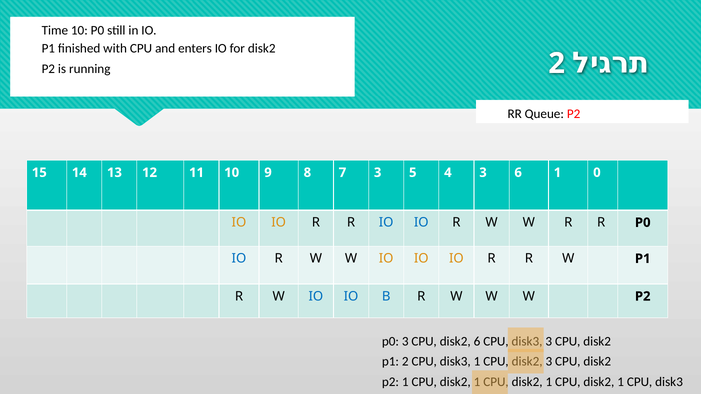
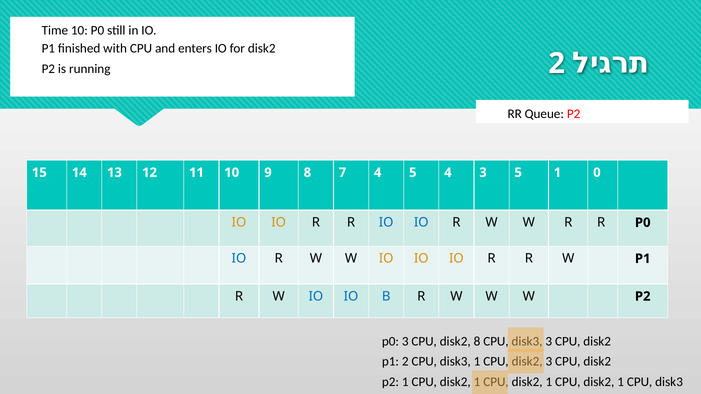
7 3: 3 -> 4
3 6: 6 -> 5
disk2 6: 6 -> 8
